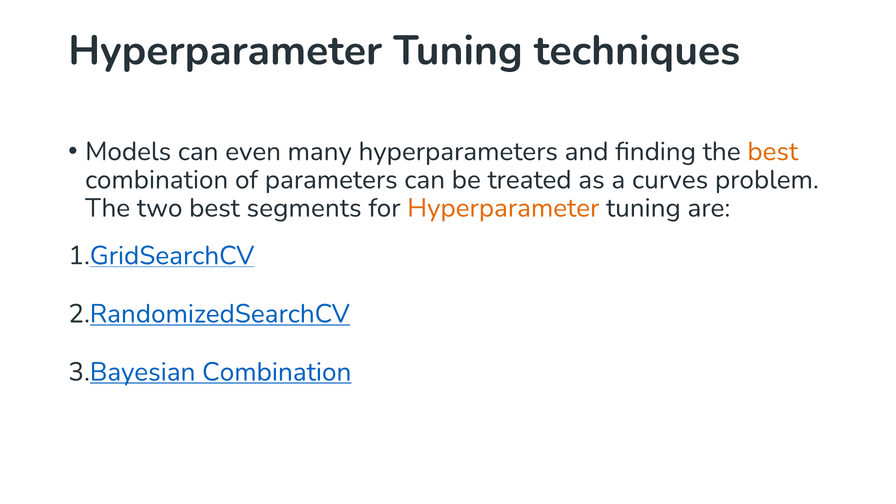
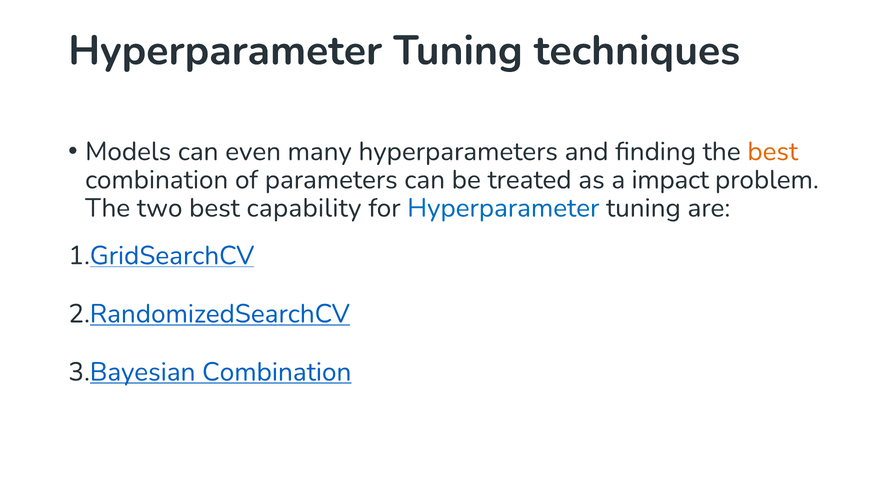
curves: curves -> impact
segments: segments -> capability
Hyperparameter at (503, 208) colour: orange -> blue
